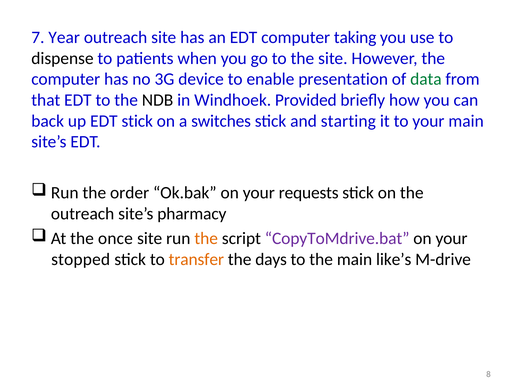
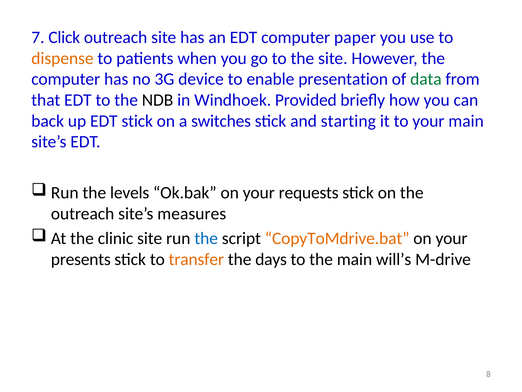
Year: Year -> Click
taking: taking -> paper
dispense colour: black -> orange
order: order -> levels
pharmacy: pharmacy -> measures
once: once -> clinic
the at (206, 238) colour: orange -> blue
CopyToMdrive.bat colour: purple -> orange
stopped: stopped -> presents
like’s: like’s -> will’s
